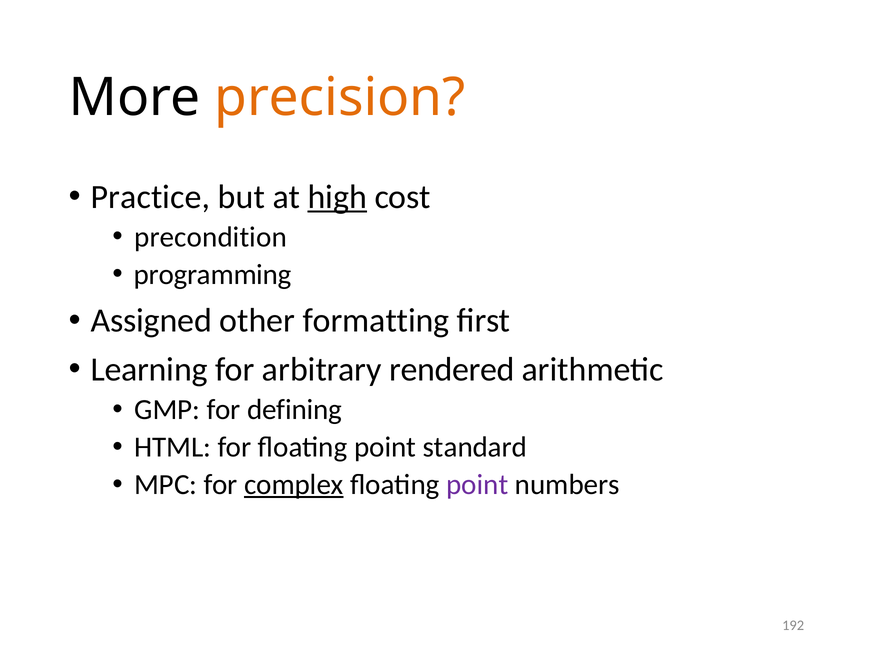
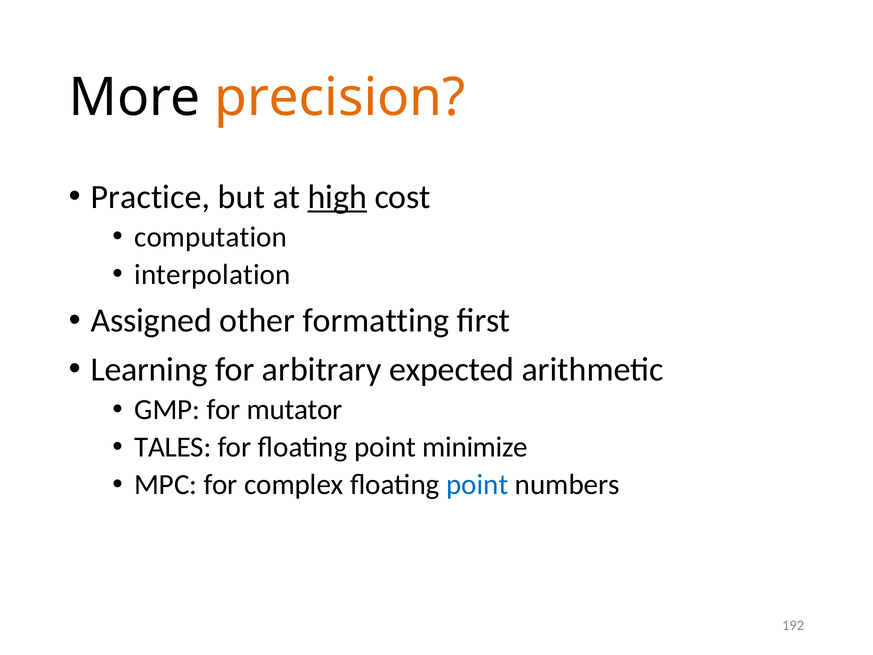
precondition: precondition -> computation
programming: programming -> interpolation
rendered: rendered -> expected
defining: defining -> mutator
HTML: HTML -> TALES
standard: standard -> minimize
complex underline: present -> none
point at (477, 484) colour: purple -> blue
